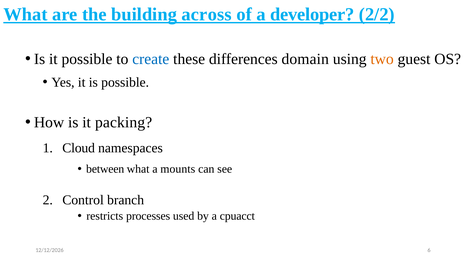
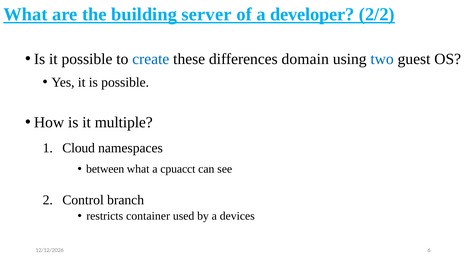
across: across -> server
two colour: orange -> blue
packing: packing -> multiple
mounts: mounts -> cpuacct
processes: processes -> container
cpuacct: cpuacct -> devices
